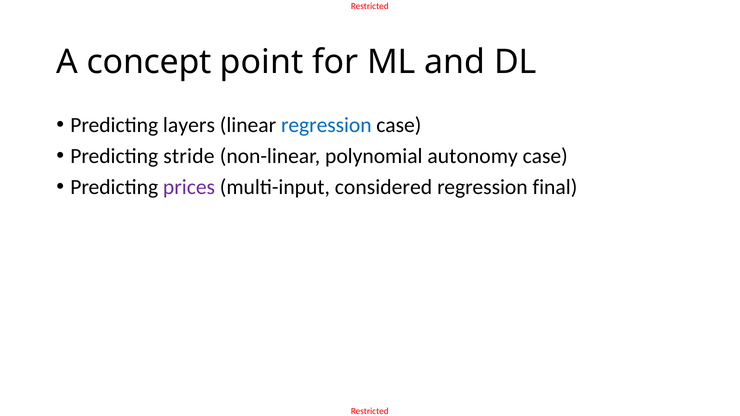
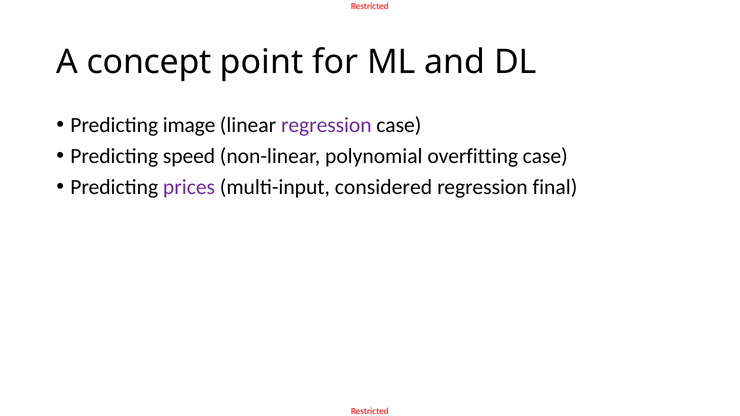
layers: layers -> image
regression at (326, 125) colour: blue -> purple
stride: stride -> speed
autonomy: autonomy -> overfitting
